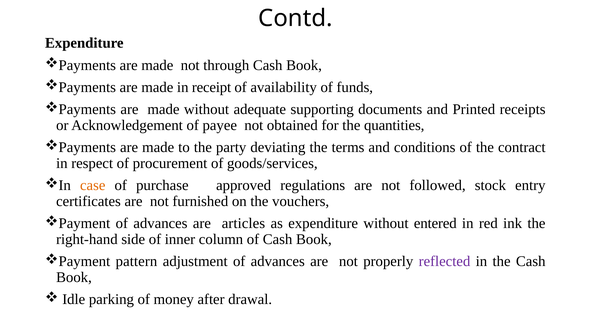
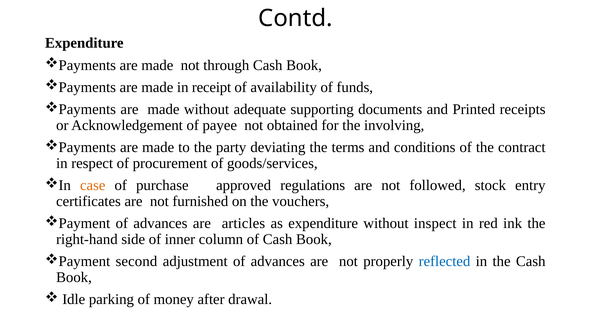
quantities: quantities -> involving
entered: entered -> inspect
pattern: pattern -> second
reflected colour: purple -> blue
